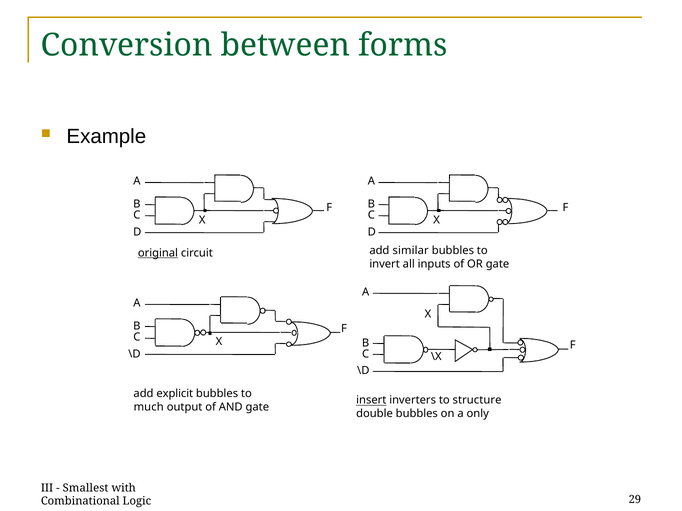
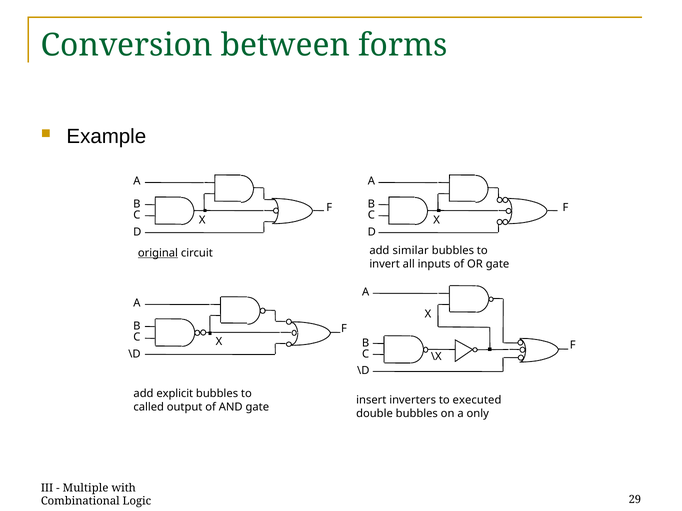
insert underline: present -> none
structure: structure -> executed
much: much -> called
Smallest: Smallest -> Multiple
